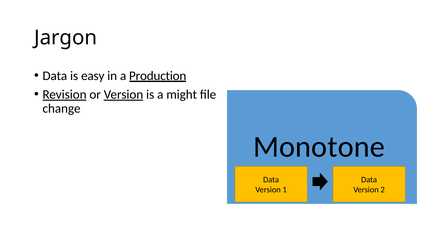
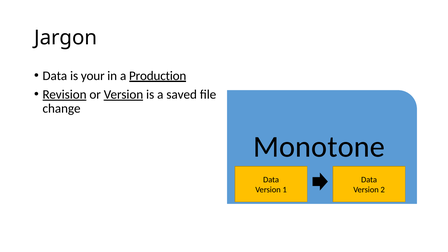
easy: easy -> your
might: might -> saved
